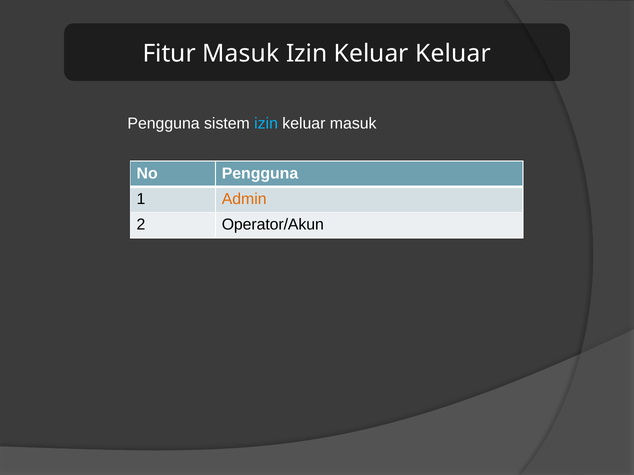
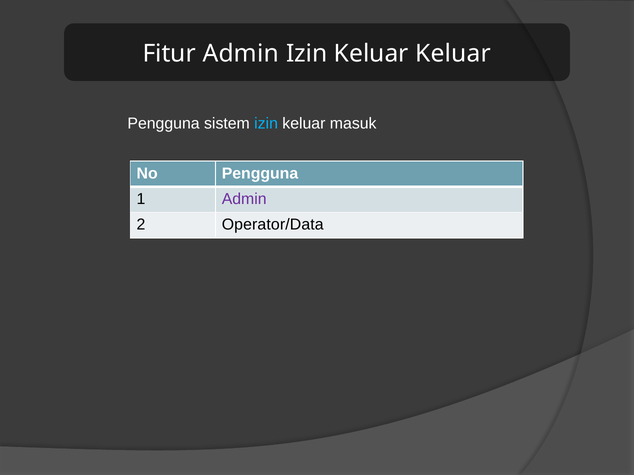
Fitur Masuk: Masuk -> Admin
Admin at (244, 199) colour: orange -> purple
Operator/Akun: Operator/Akun -> Operator/Data
